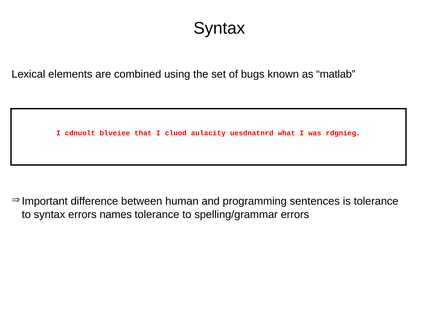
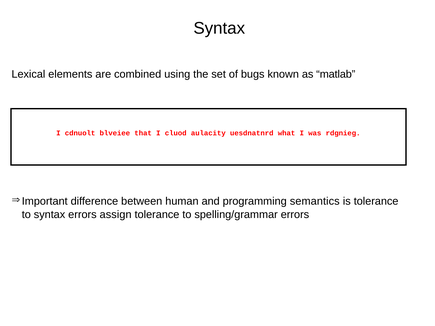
sentences: sentences -> semantics
names: names -> assign
